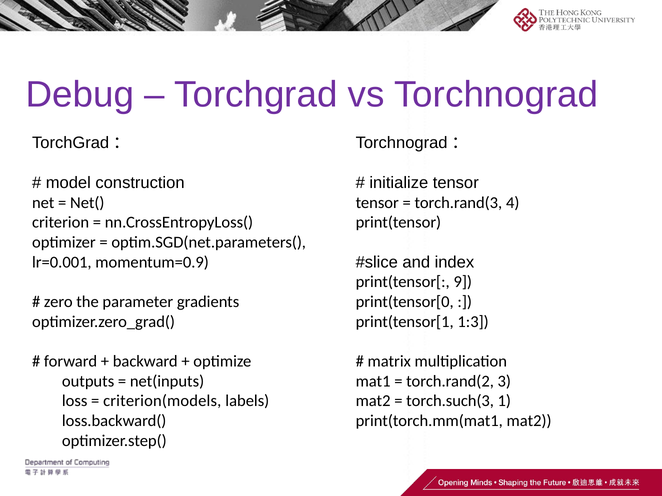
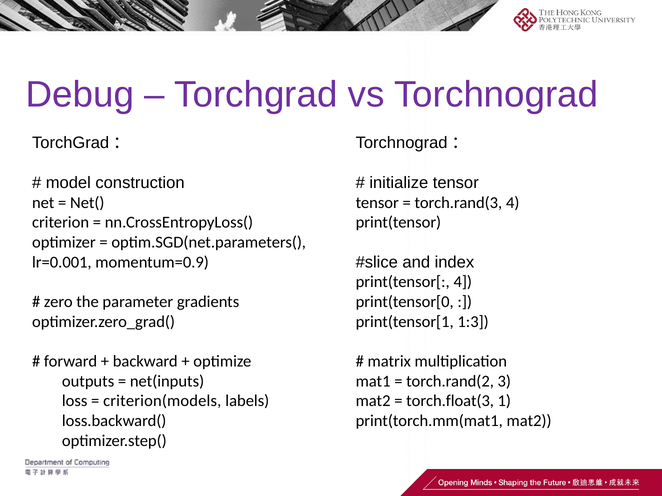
print(tensor[ 9: 9 -> 4
torch.such(3: torch.such(3 -> torch.float(3
